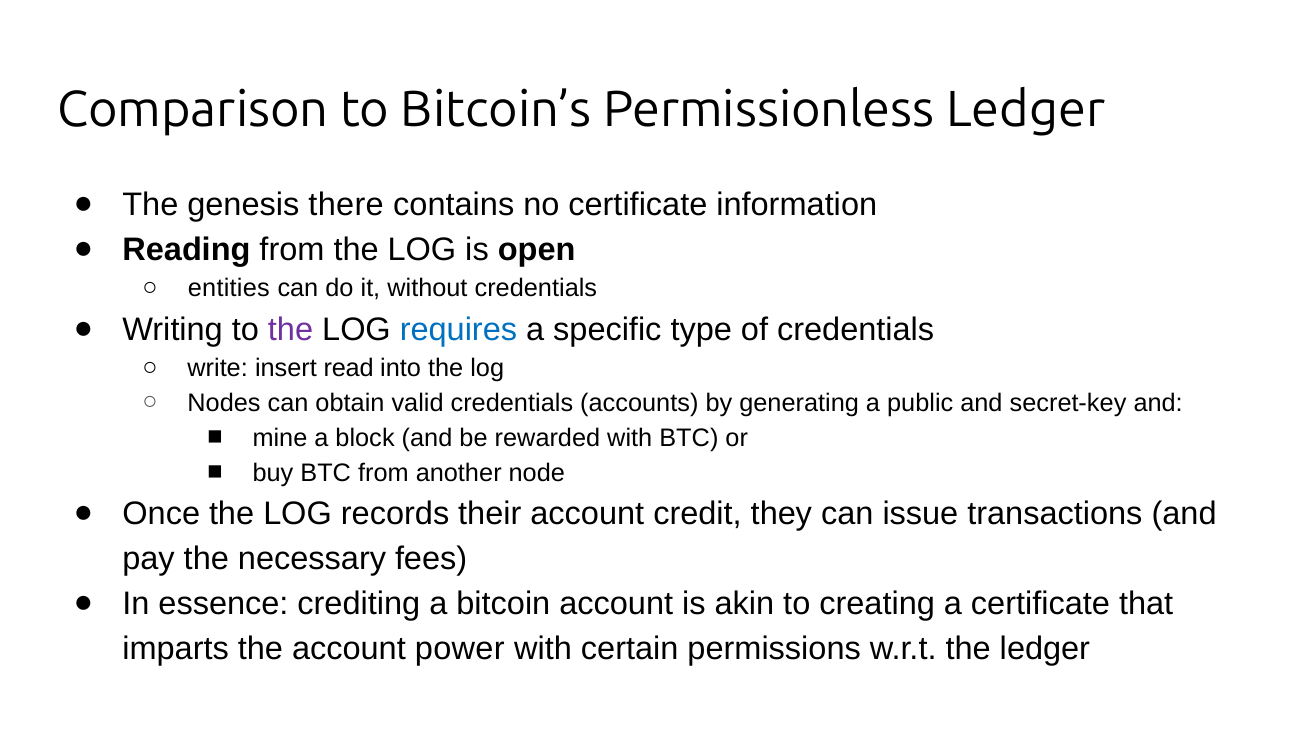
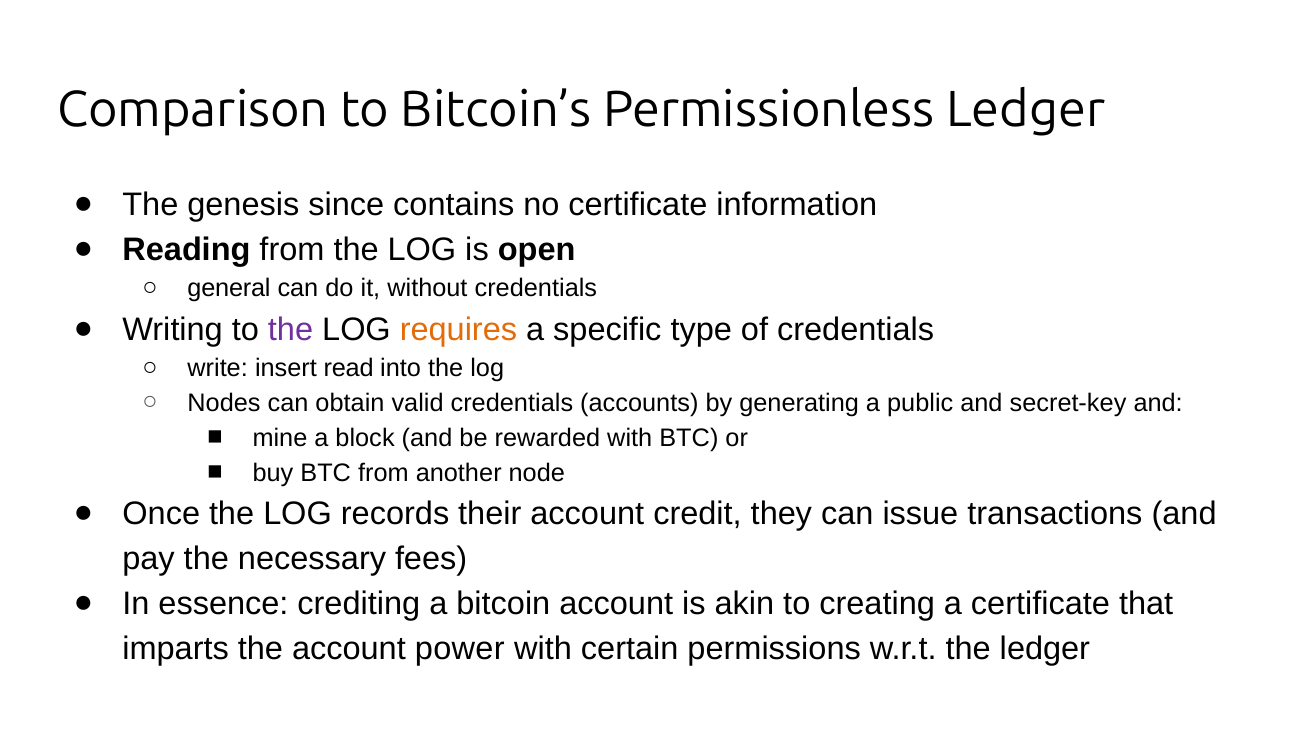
there: there -> since
entities: entities -> general
requires colour: blue -> orange
